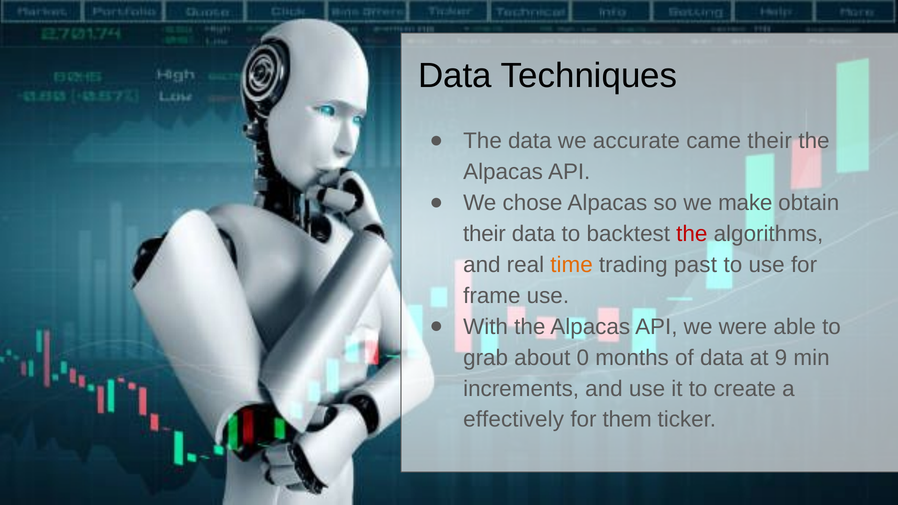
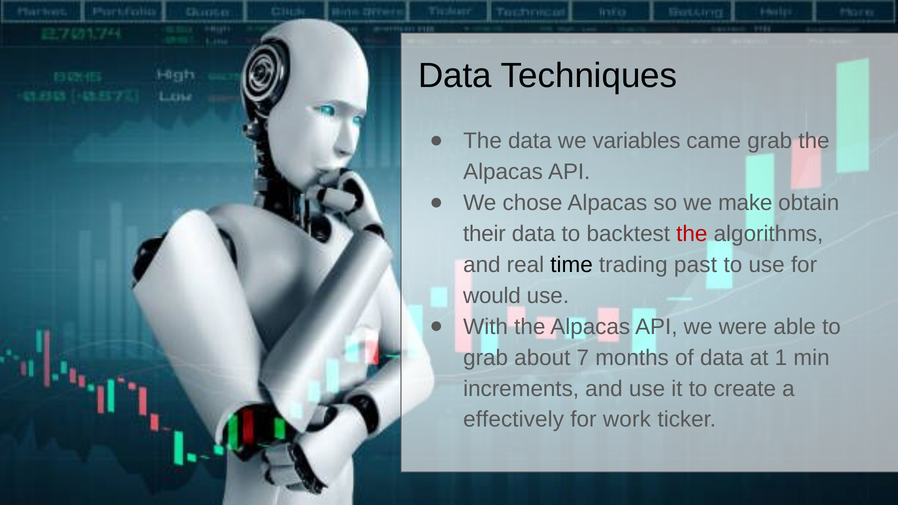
accurate: accurate -> variables
came their: their -> grab
time colour: orange -> black
frame: frame -> would
0: 0 -> 7
9: 9 -> 1
them: them -> work
